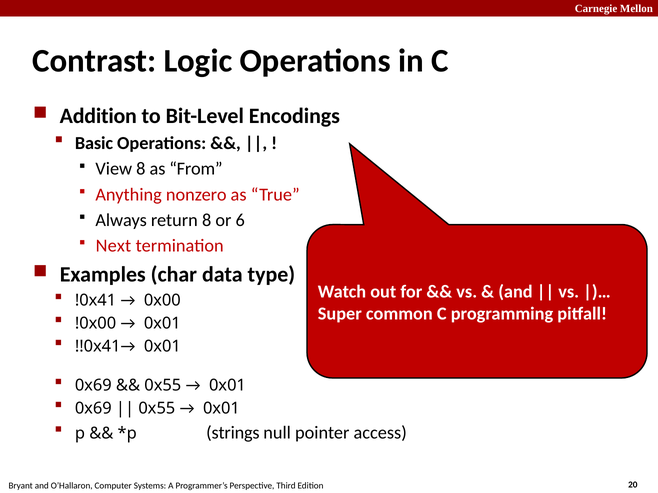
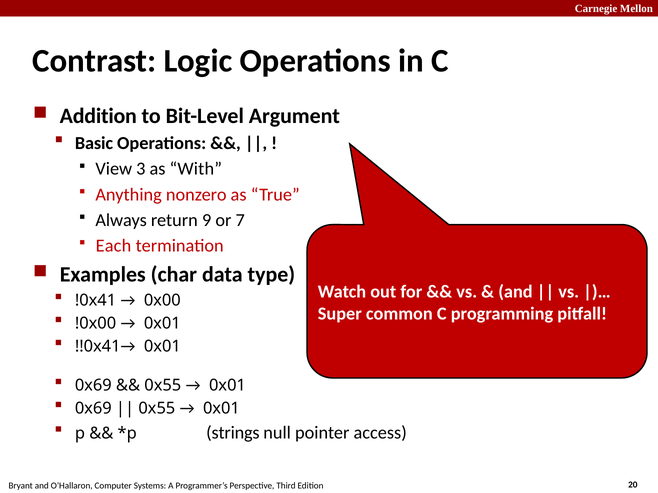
Encodings: Encodings -> Argument
View 8: 8 -> 3
From: From -> With
return 8: 8 -> 9
6: 6 -> 7
Next: Next -> Each
